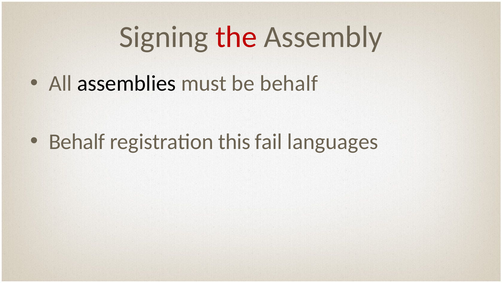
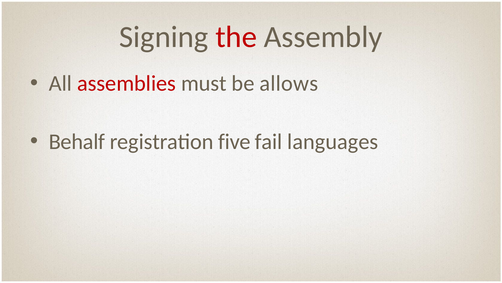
assemblies colour: black -> red
be behalf: behalf -> allows
this: this -> five
